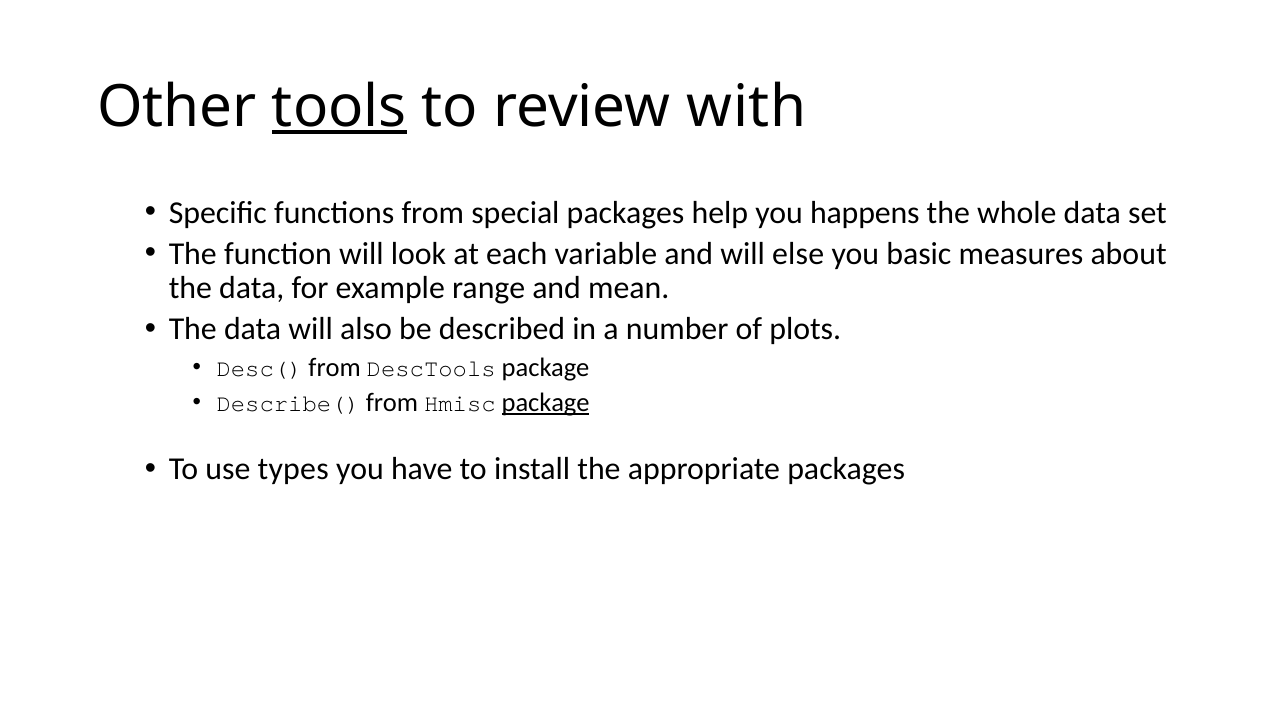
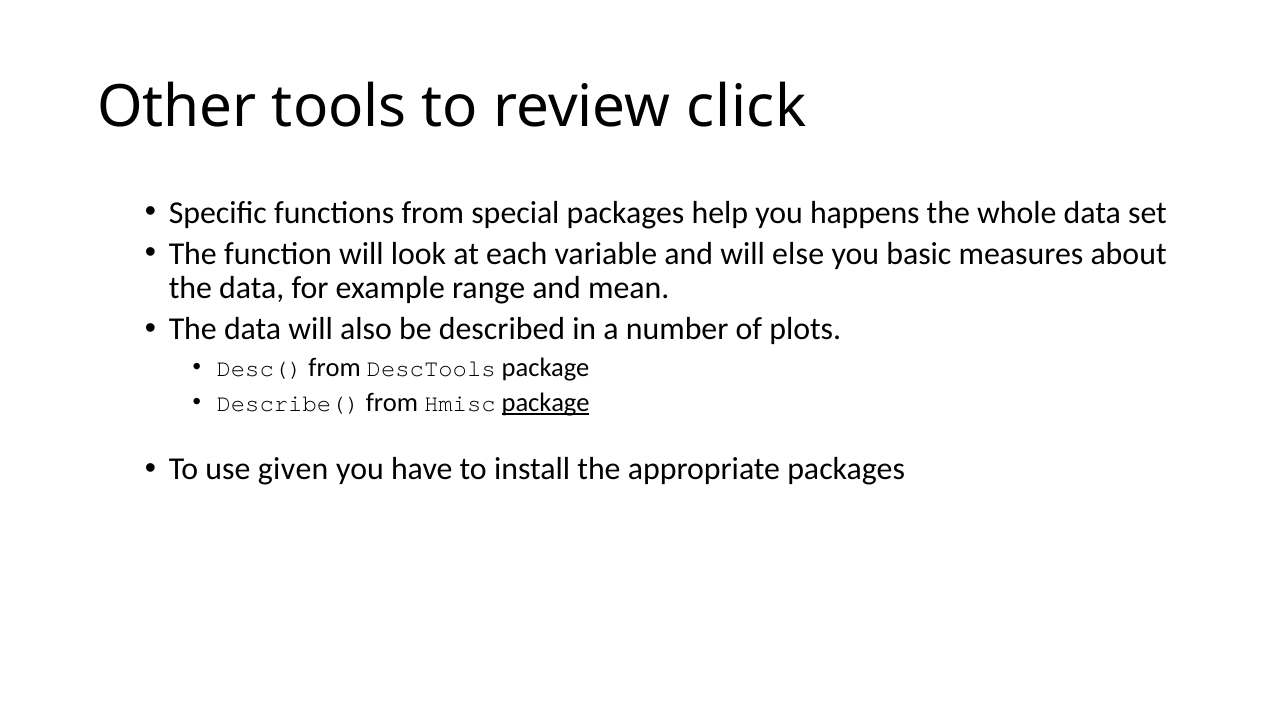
tools underline: present -> none
with: with -> click
types: types -> given
